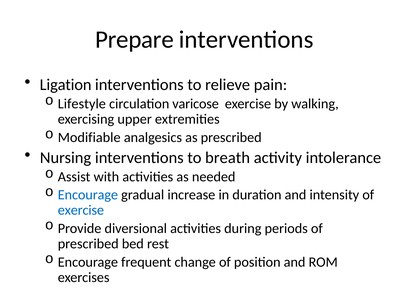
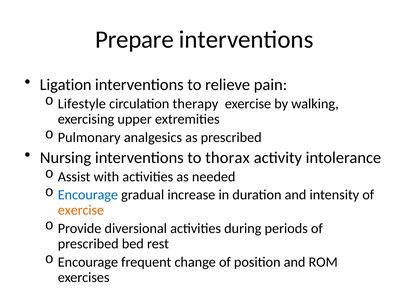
varicose: varicose -> therapy
Modifiable: Modifiable -> Pulmonary
breath: breath -> thorax
exercise at (81, 210) colour: blue -> orange
